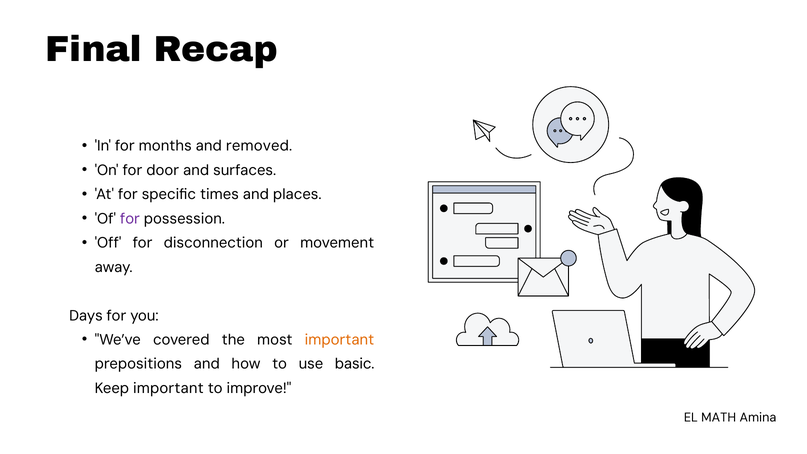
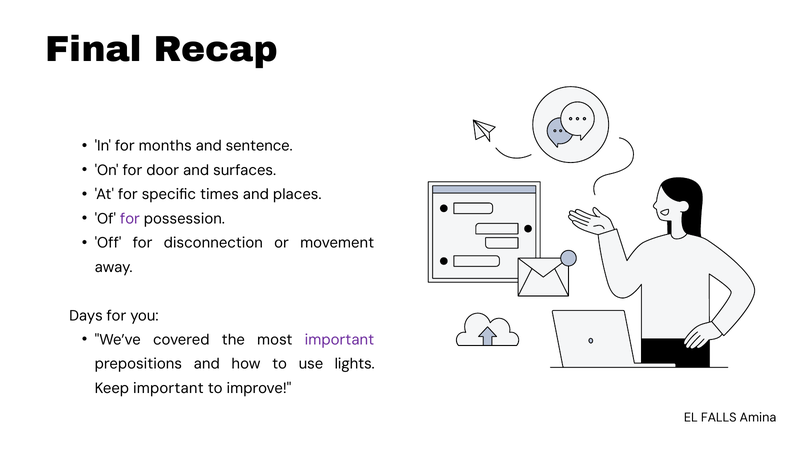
removed: removed -> sentence
important at (339, 340) colour: orange -> purple
basic: basic -> lights
MATH: MATH -> FALLS
